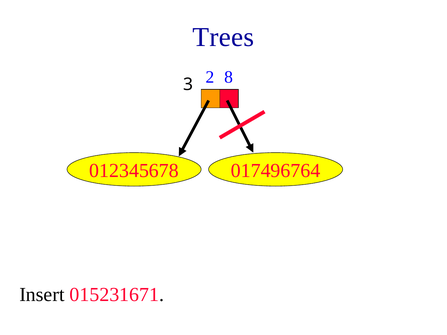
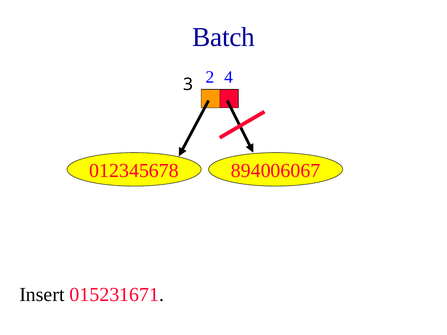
Trees: Trees -> Batch
8: 8 -> 4
017496764: 017496764 -> 894006067
